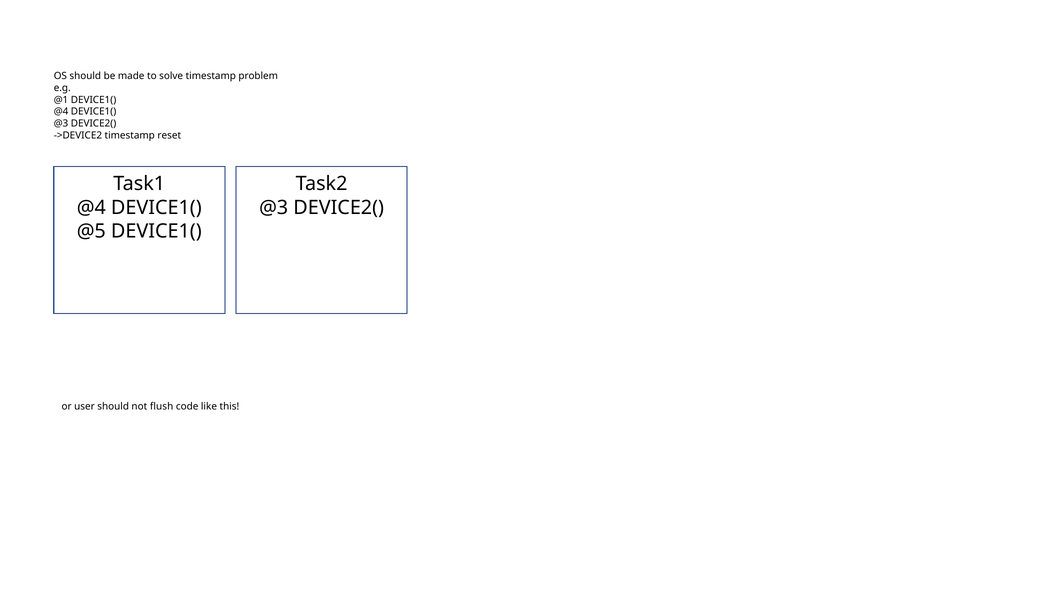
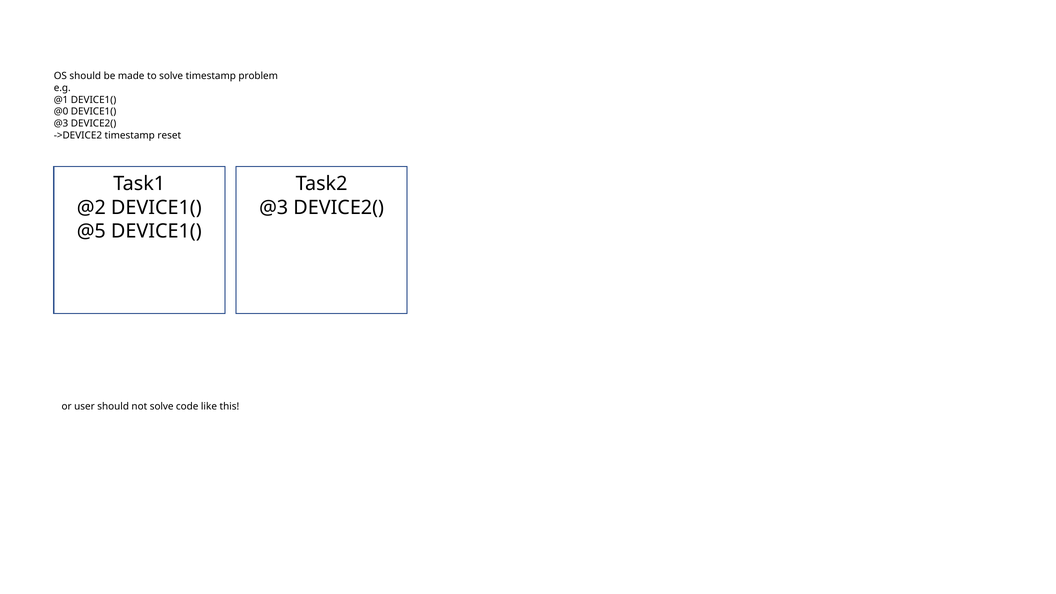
@4 at (61, 112): @4 -> @0
@4 at (91, 208): @4 -> @2
not flush: flush -> solve
